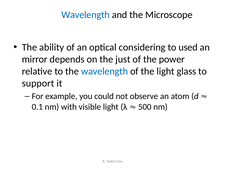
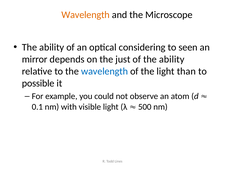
Wavelength at (86, 15) colour: blue -> orange
used: used -> seen
of the power: power -> ability
glass: glass -> than
support: support -> possible
